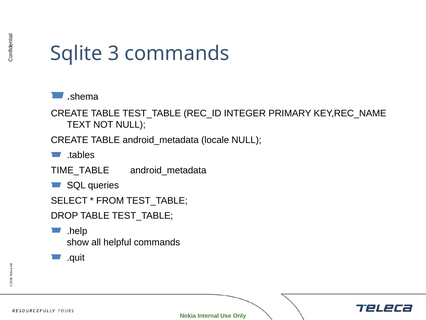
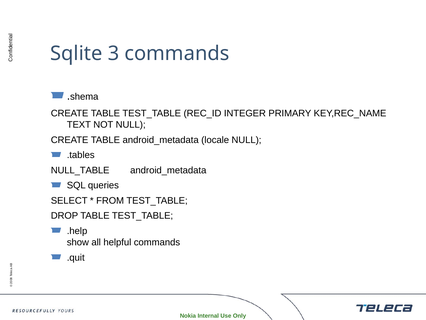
TIME_TABLE: TIME_TABLE -> NULL_TABLE
